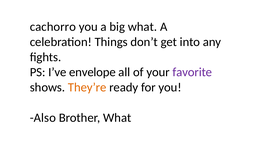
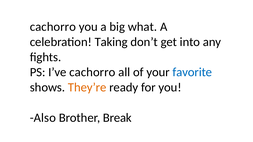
Things: Things -> Taking
I’ve envelope: envelope -> cachorro
favorite colour: purple -> blue
Brother What: What -> Break
